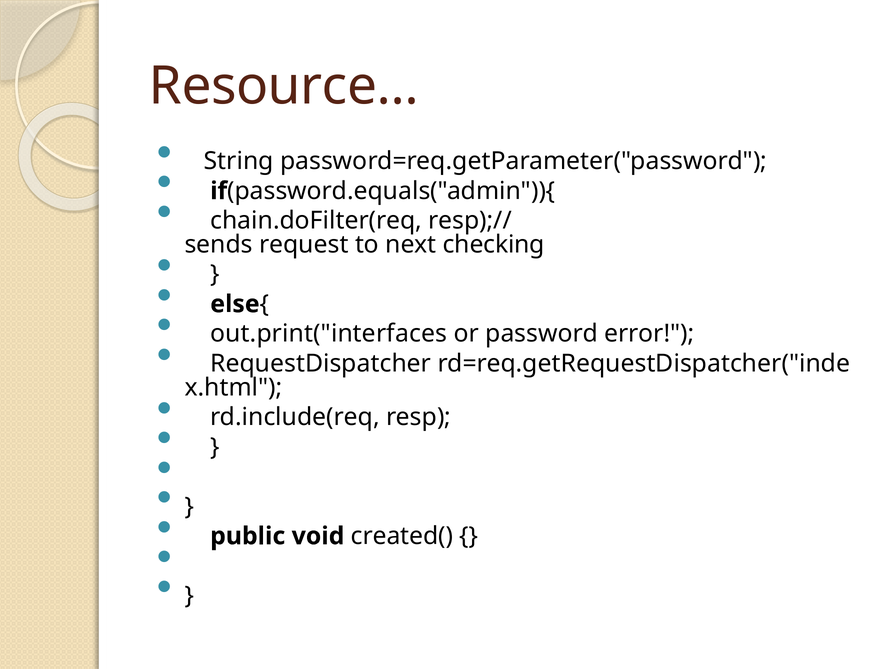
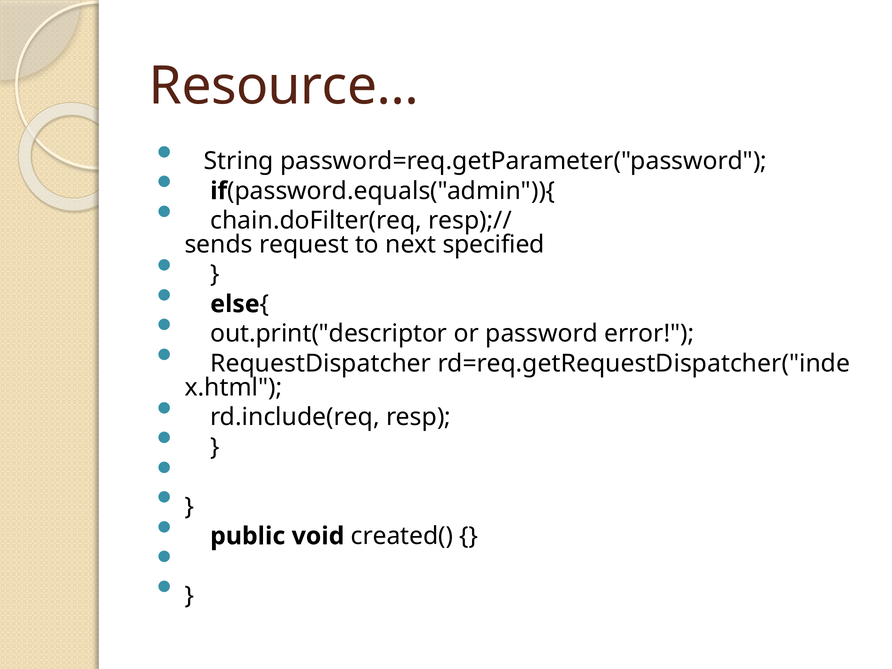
checking: checking -> specified
out.print("interfaces: out.print("interfaces -> out.print("descriptor
